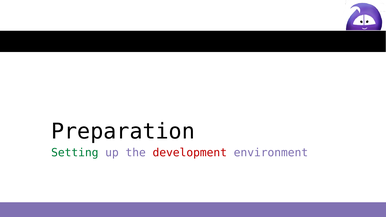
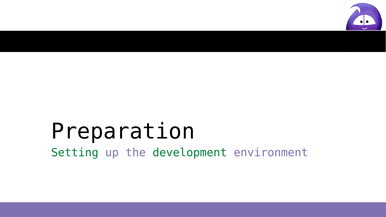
development colour: red -> green
